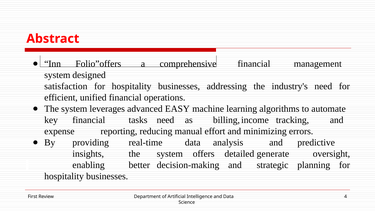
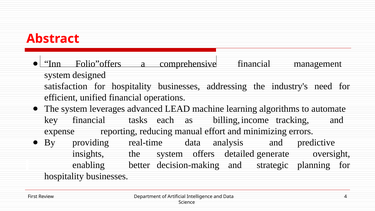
EASY: EASY -> LEAD
tasks need: need -> each
